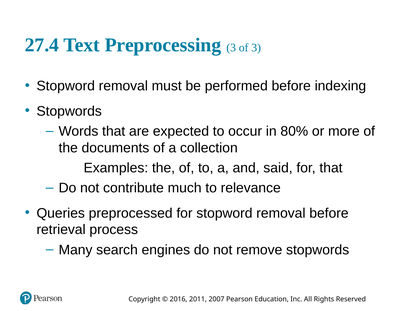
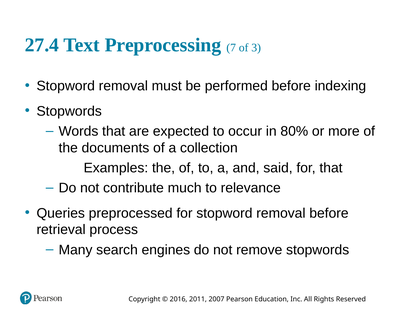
Preprocessing 3: 3 -> 7
